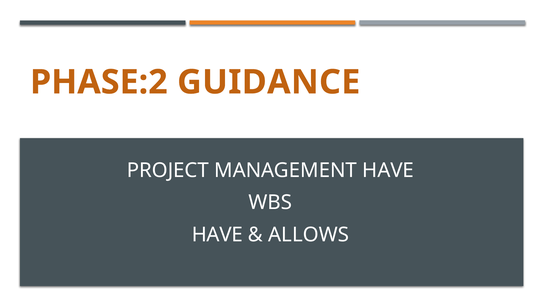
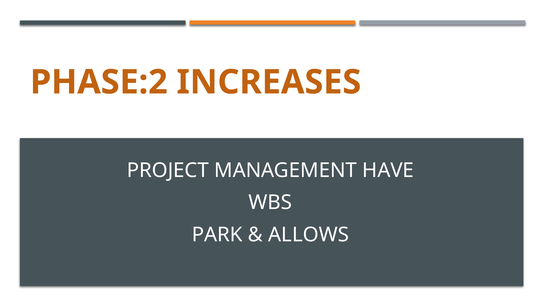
GUIDANCE: GUIDANCE -> INCREASES
HAVE at (217, 234): HAVE -> PARK
